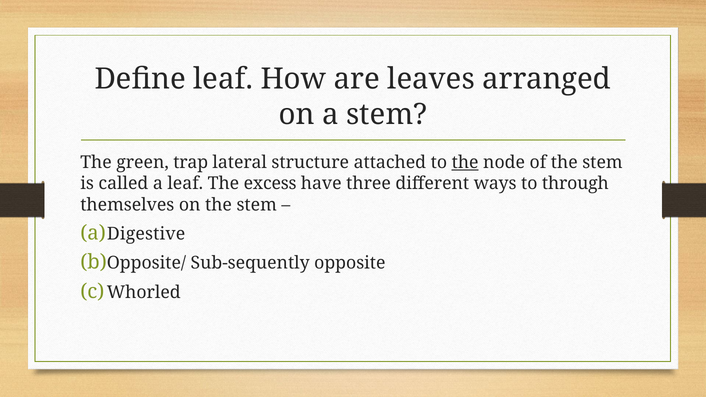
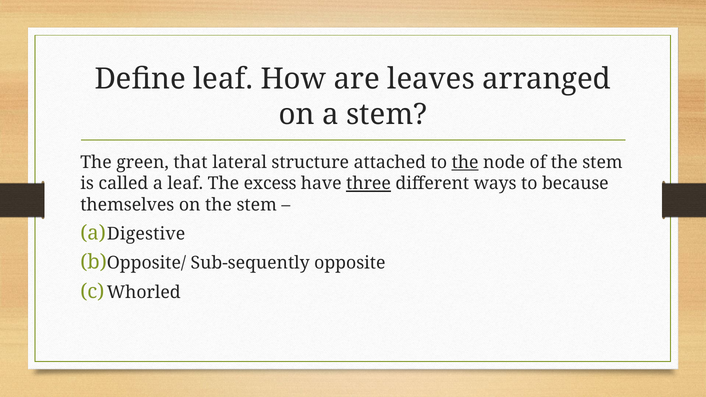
trap: trap -> that
three underline: none -> present
through: through -> because
